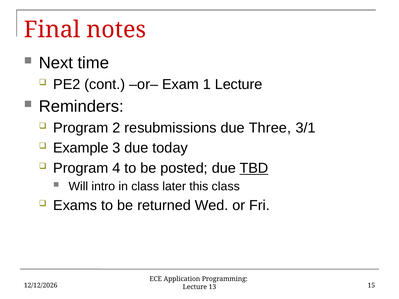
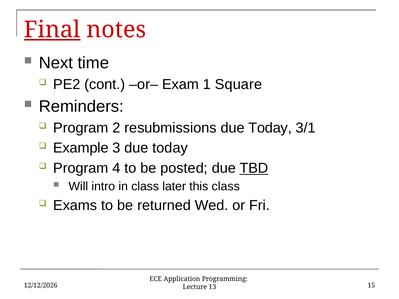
Final underline: none -> present
1 Lecture: Lecture -> Square
resubmissions due Three: Three -> Today
